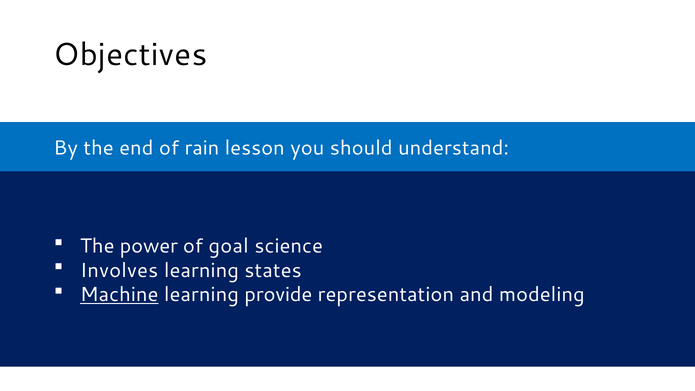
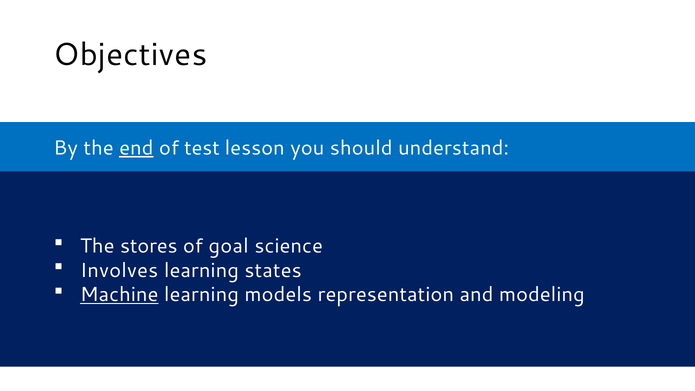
end underline: none -> present
rain: rain -> test
power: power -> stores
provide: provide -> models
